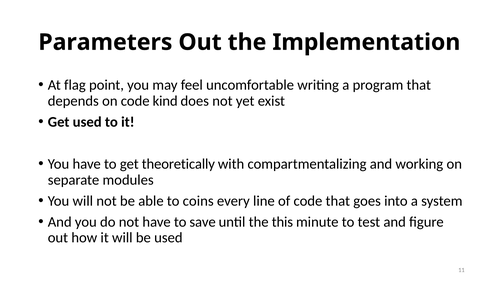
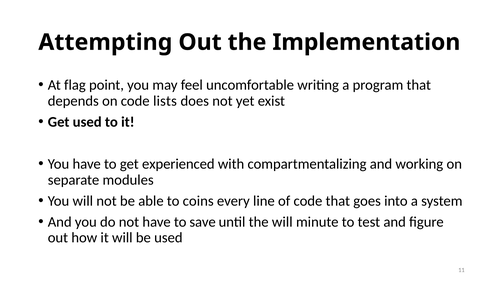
Parameters: Parameters -> Attempting
kind: kind -> lists
theoretically: theoretically -> experienced
the this: this -> will
